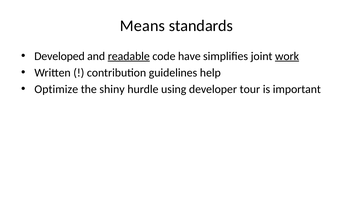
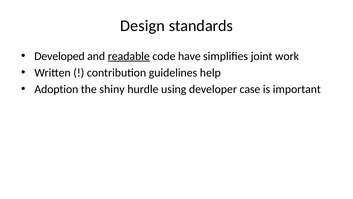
Means: Means -> Design
work underline: present -> none
Optimize: Optimize -> Adoption
tour: tour -> case
